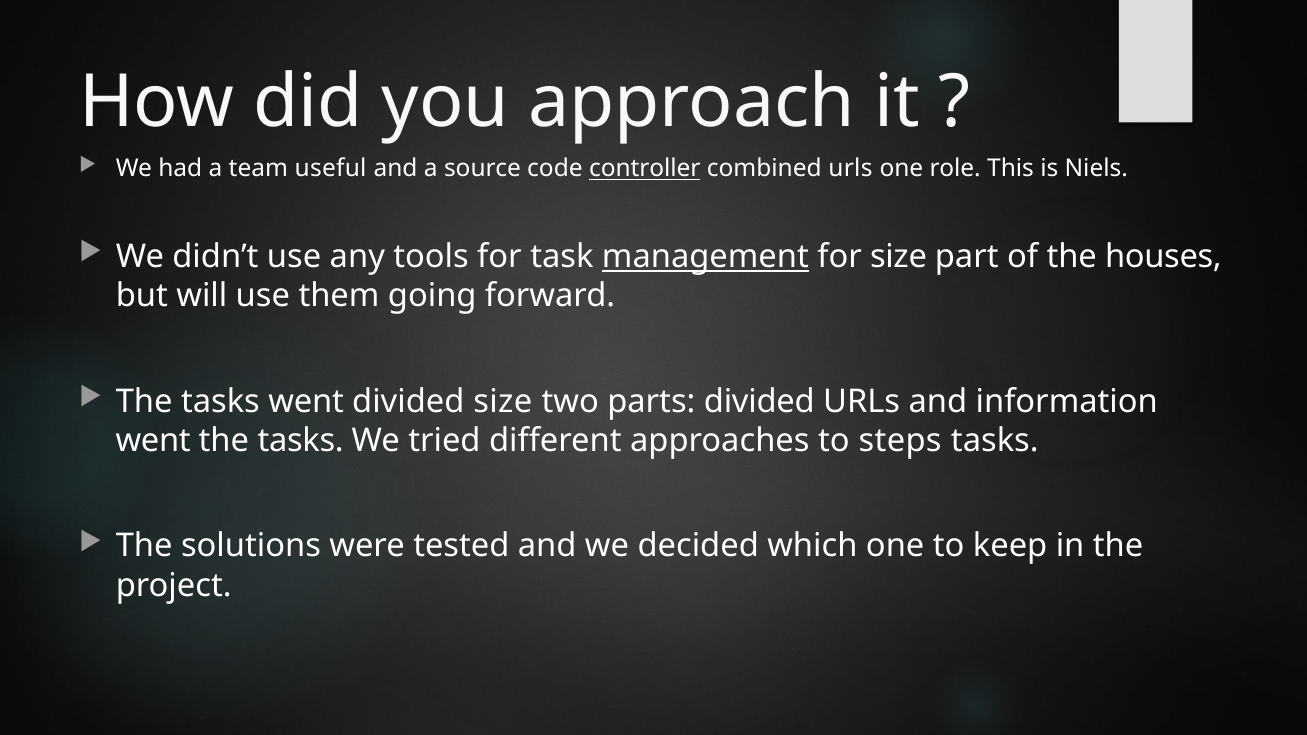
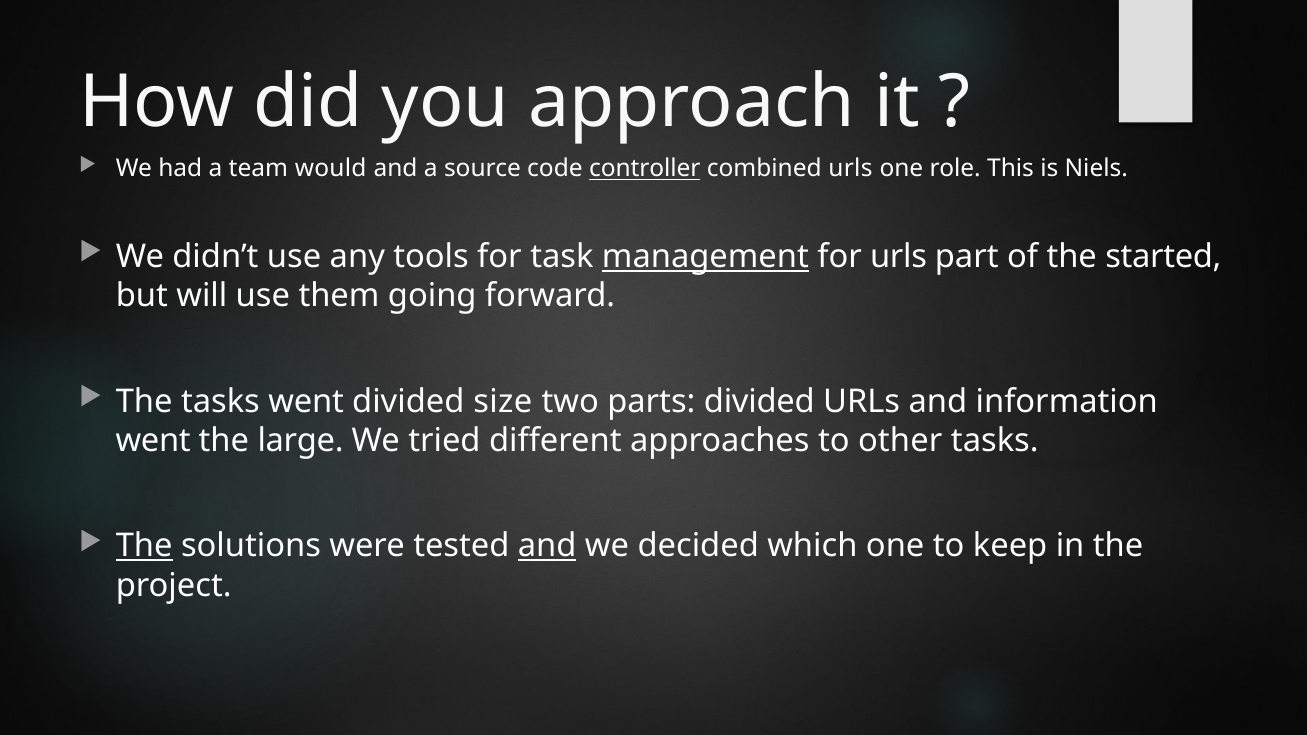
useful: useful -> would
for size: size -> urls
houses: houses -> started
tasks at (301, 441): tasks -> large
steps: steps -> other
The at (144, 546) underline: none -> present
and at (547, 546) underline: none -> present
